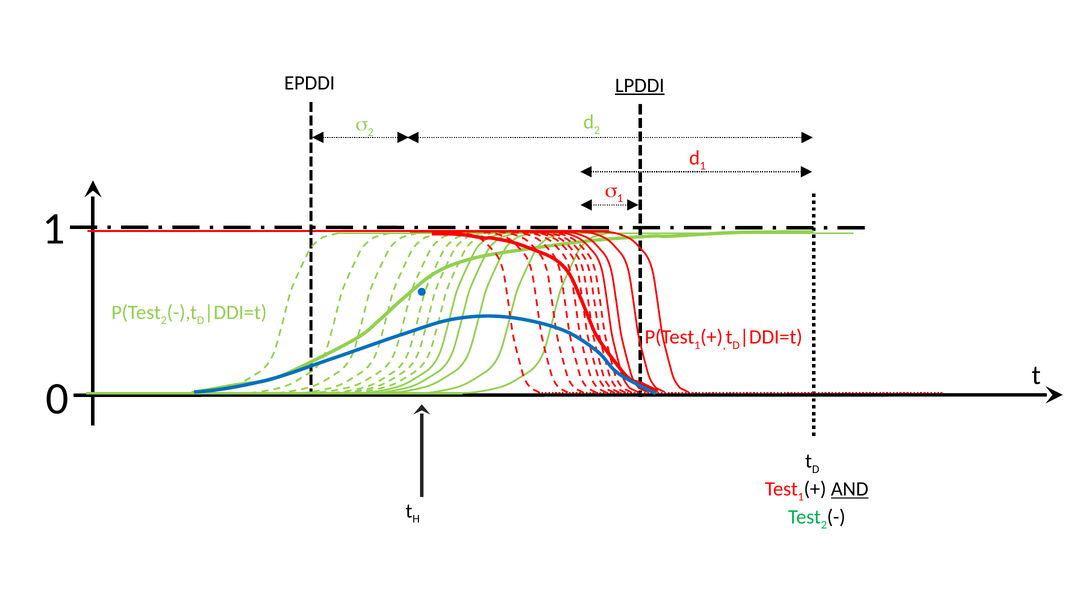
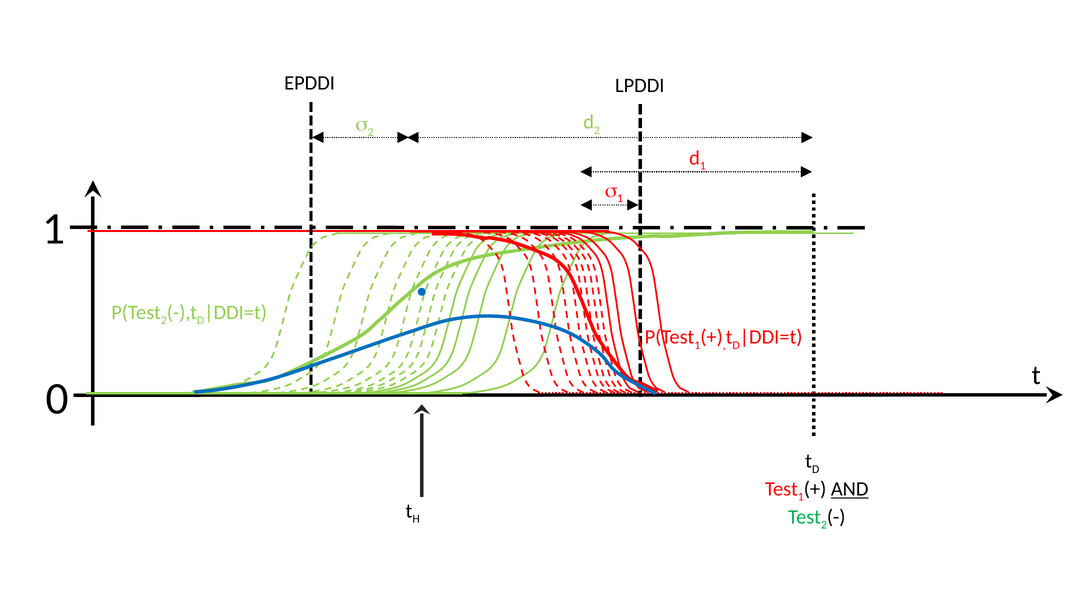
LPDDI underline: present -> none
